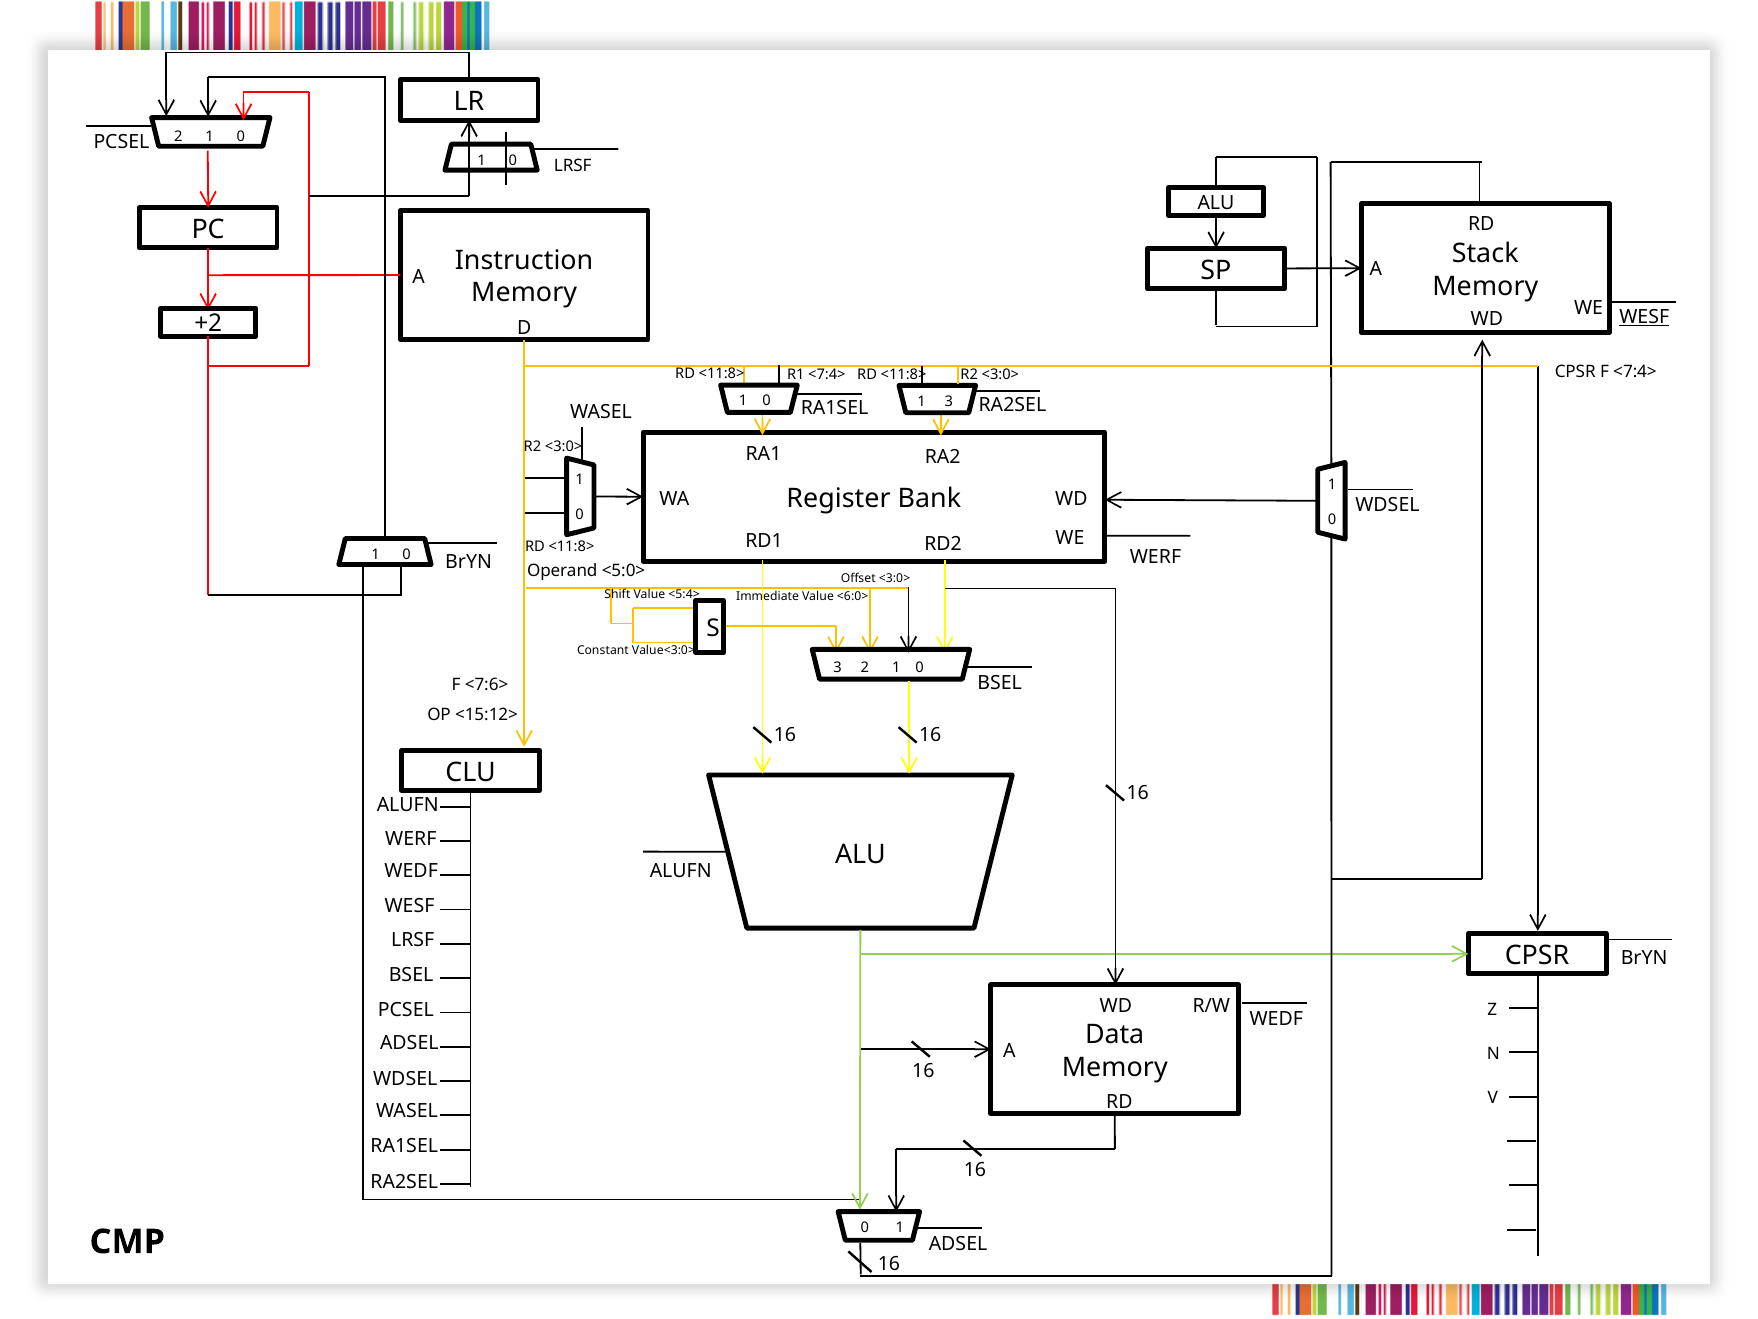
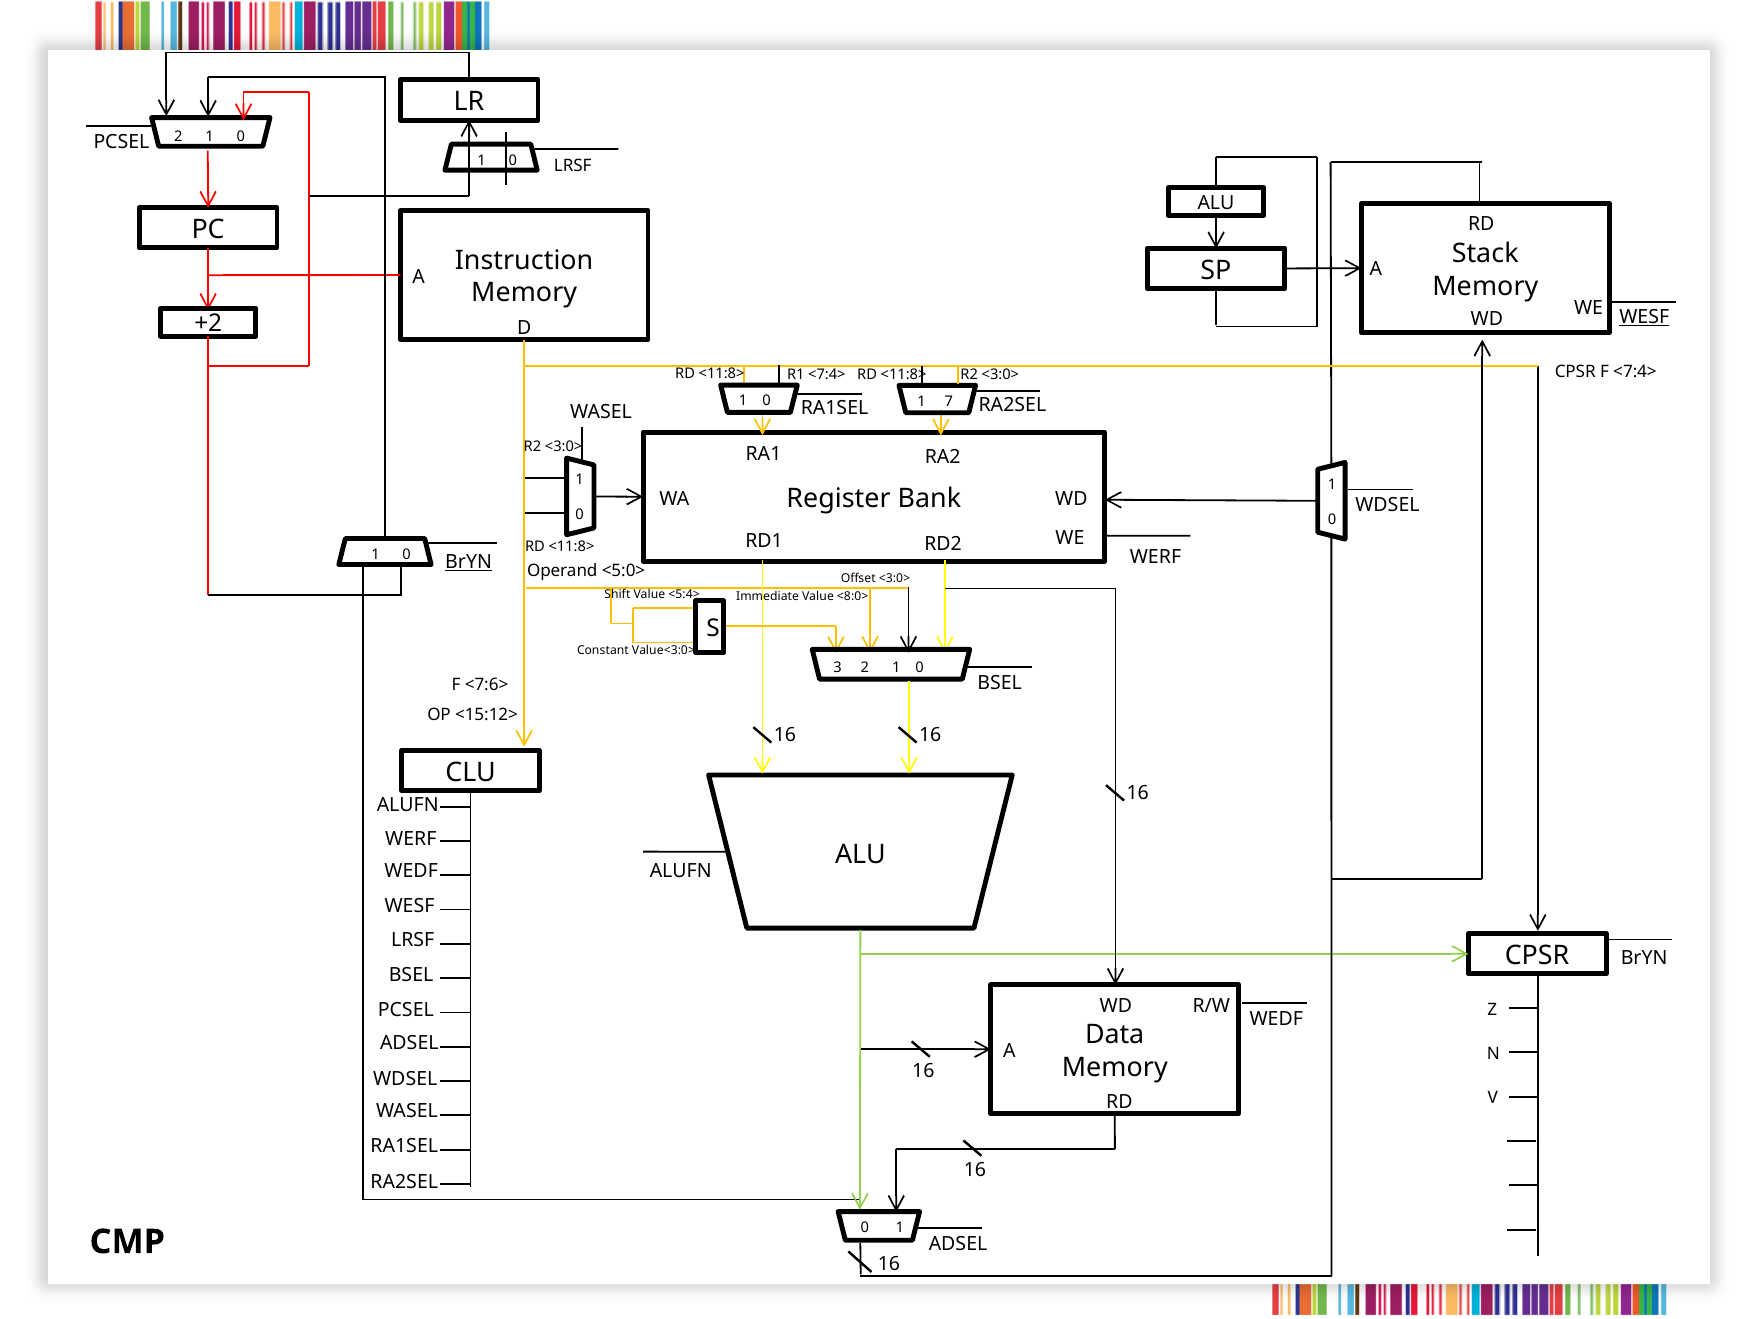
1 3: 3 -> 7
BrYN at (469, 562) underline: none -> present
<6:0>: <6:0> -> <8:0>
